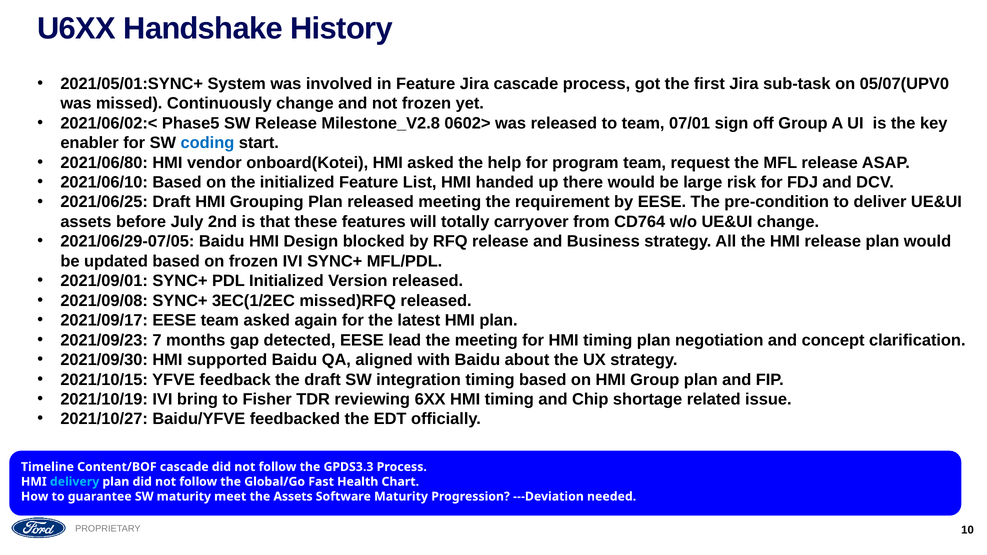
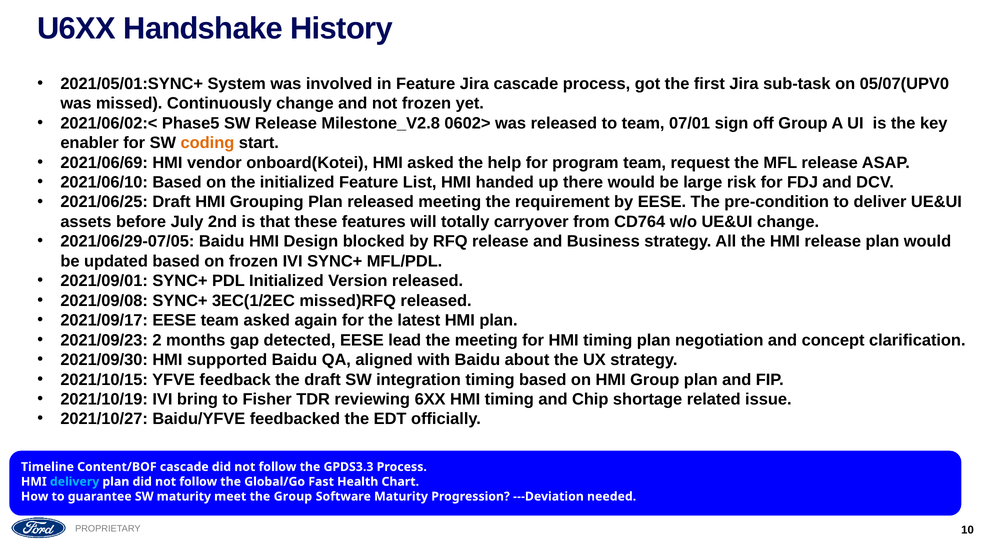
coding colour: blue -> orange
2021/06/80: 2021/06/80 -> 2021/06/69
7: 7 -> 2
the Assets: Assets -> Group
